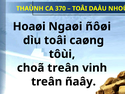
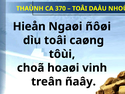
Hoaøi: Hoaøi -> Hieån
choã treân: treân -> hoaøi
